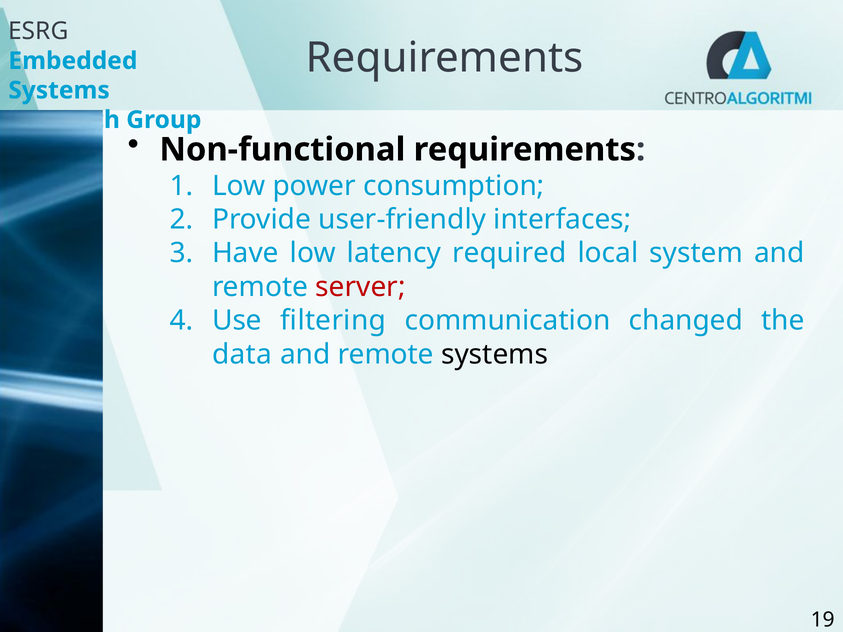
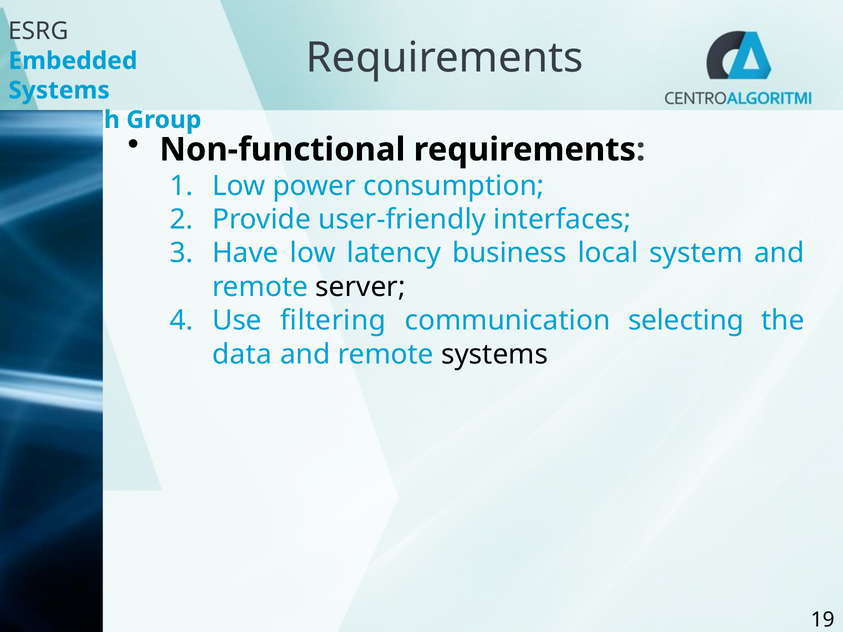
required: required -> business
server colour: red -> black
changed: changed -> selecting
